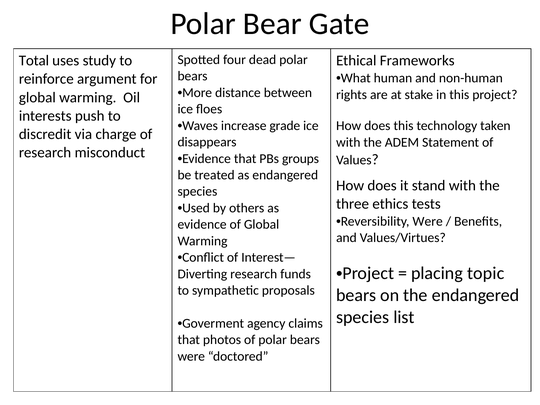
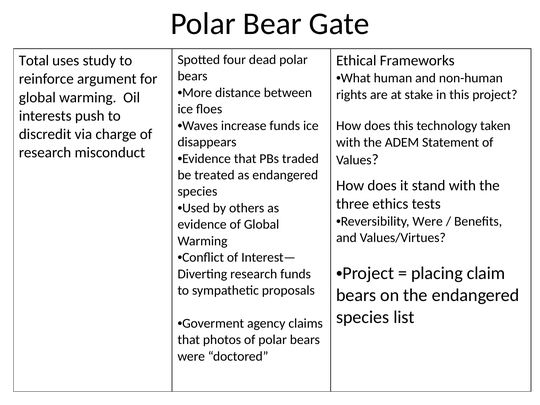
increase grade: grade -> funds
groups: groups -> traded
topic: topic -> claim
